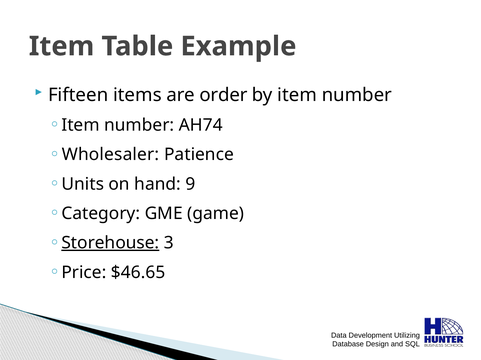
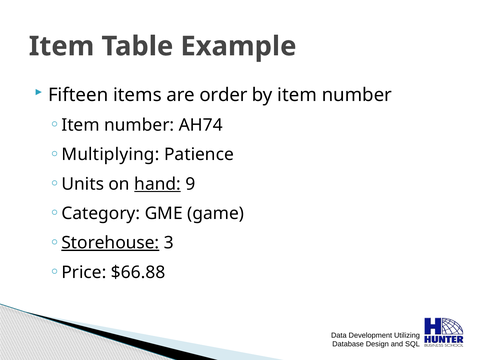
Wholesaler: Wholesaler -> Multiplying
hand underline: none -> present
$46.65: $46.65 -> $66.88
